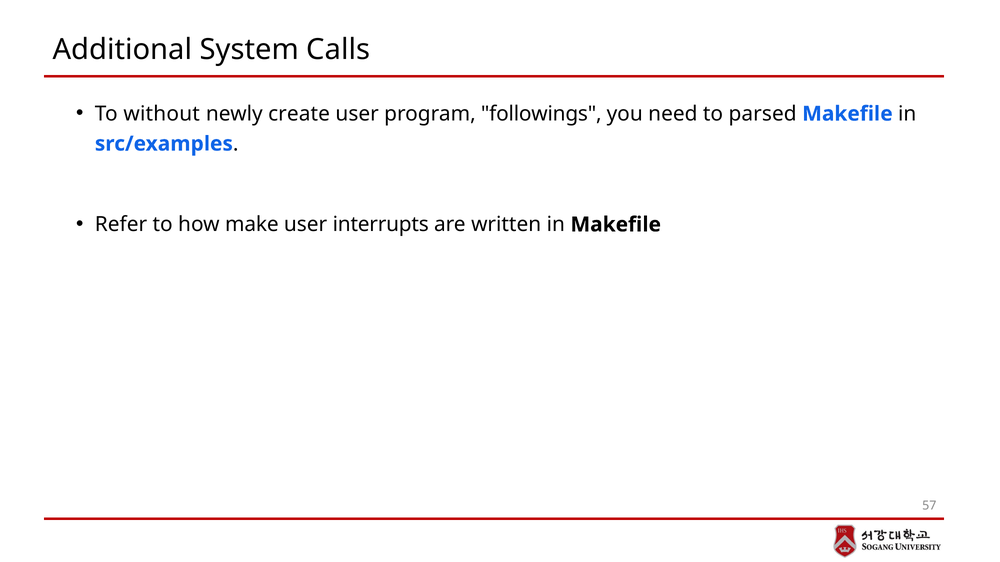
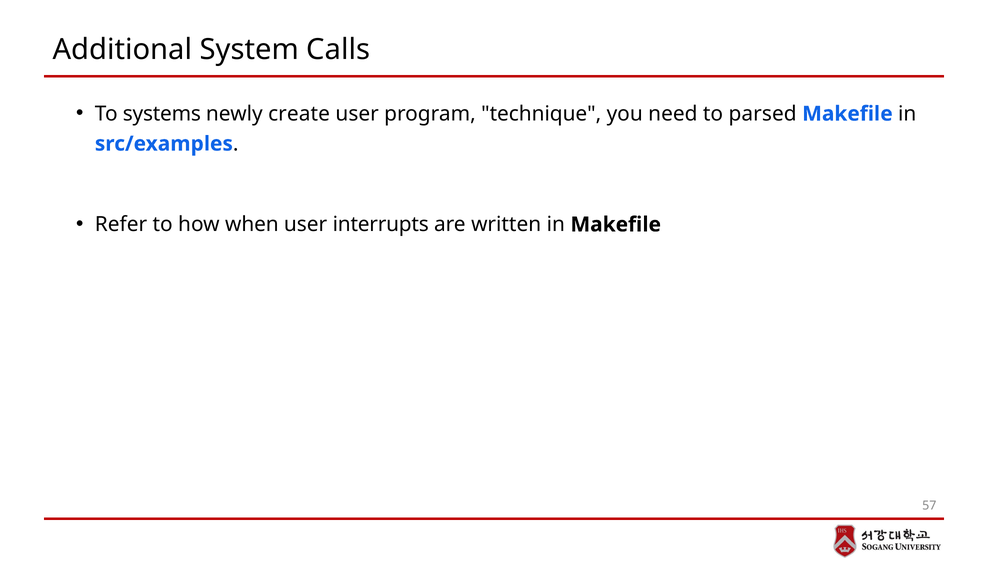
without: without -> systems
followings: followings -> technique
make: make -> when
